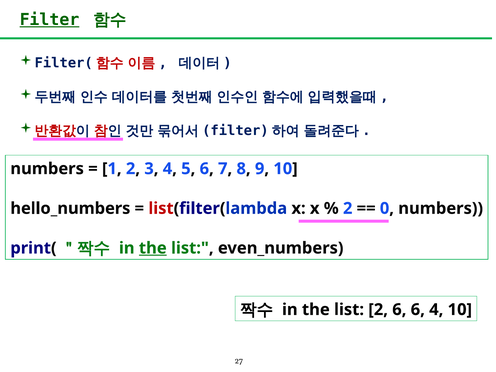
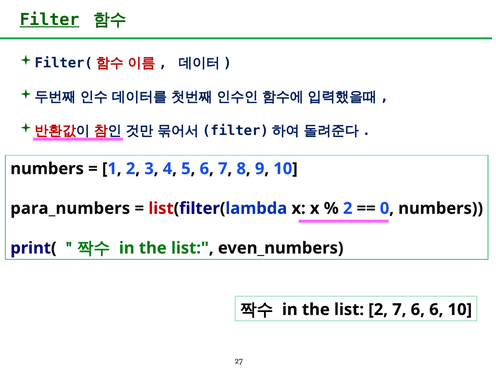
hello_numbers: hello_numbers -> para_numbers
the at (153, 248) underline: present -> none
2 6: 6 -> 7
6 4: 4 -> 6
